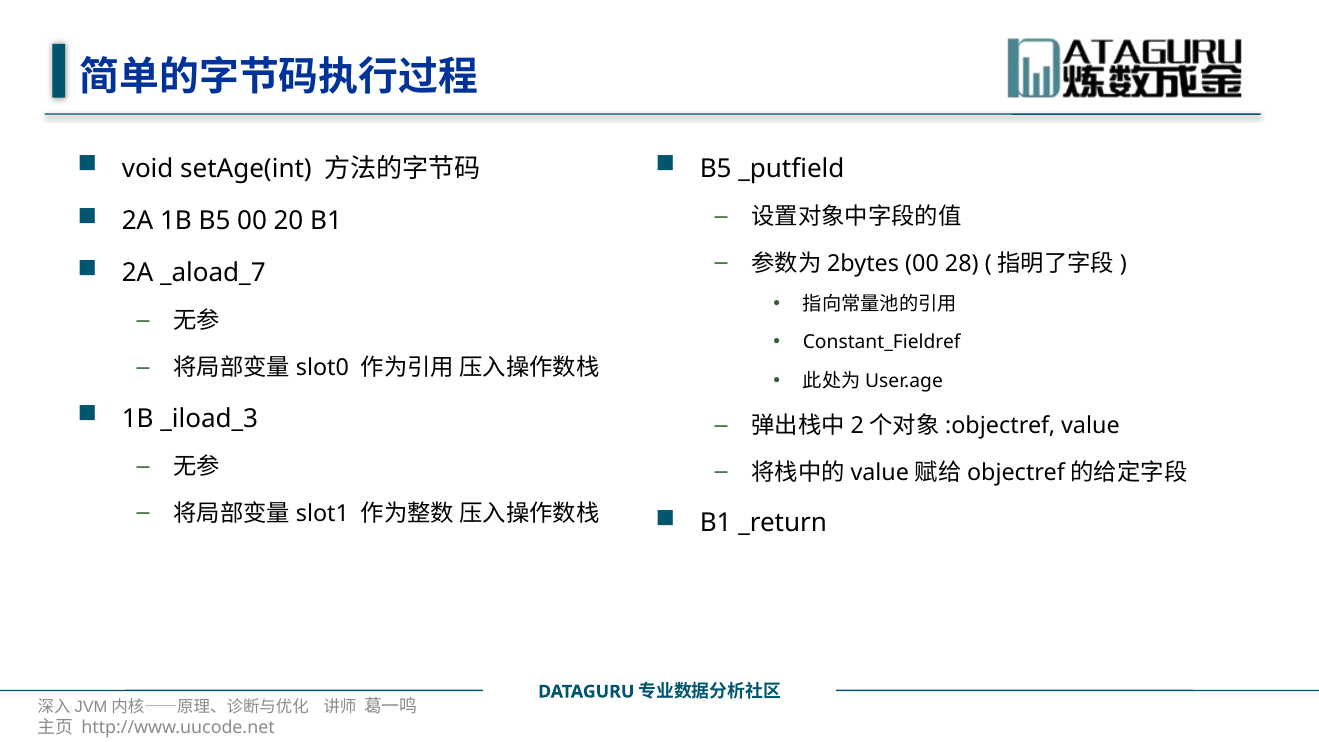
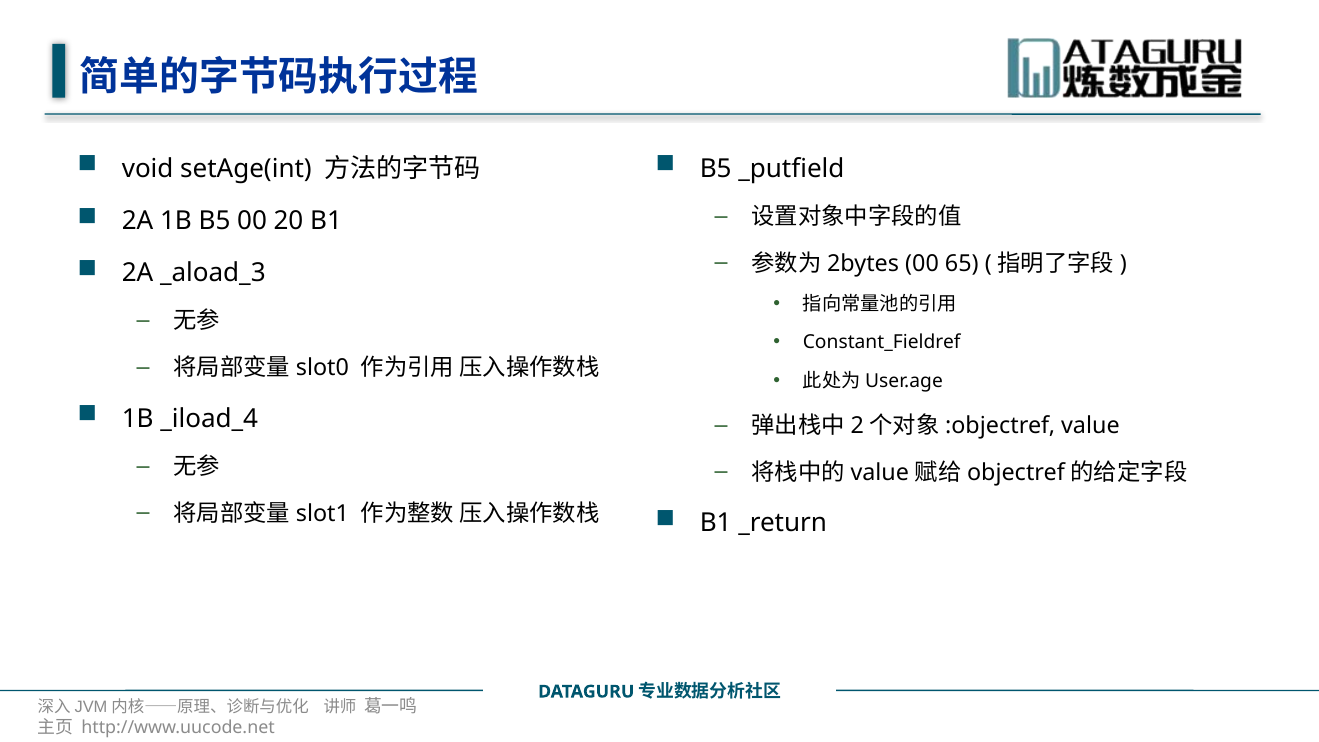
28: 28 -> 65
_aload_7: _aload_7 -> _aload_3
_iload_3: _iload_3 -> _iload_4
